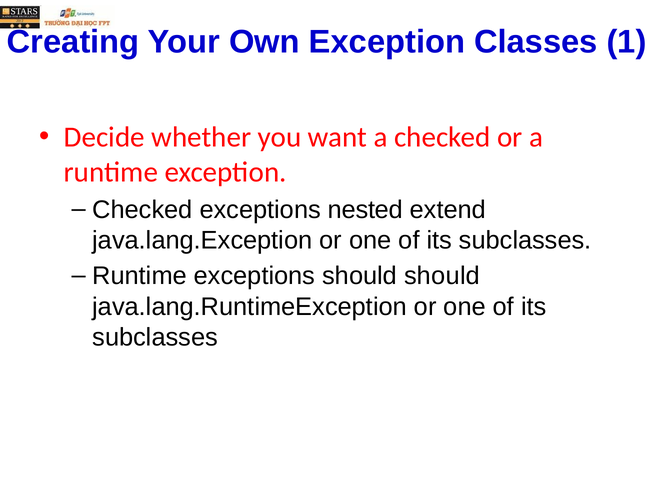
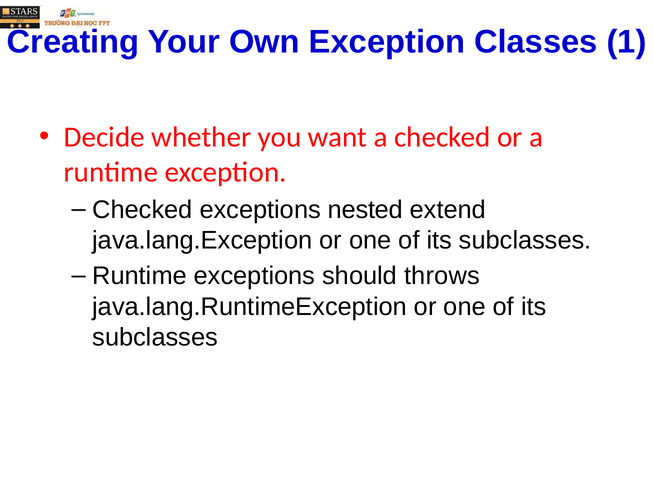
should should: should -> throws
